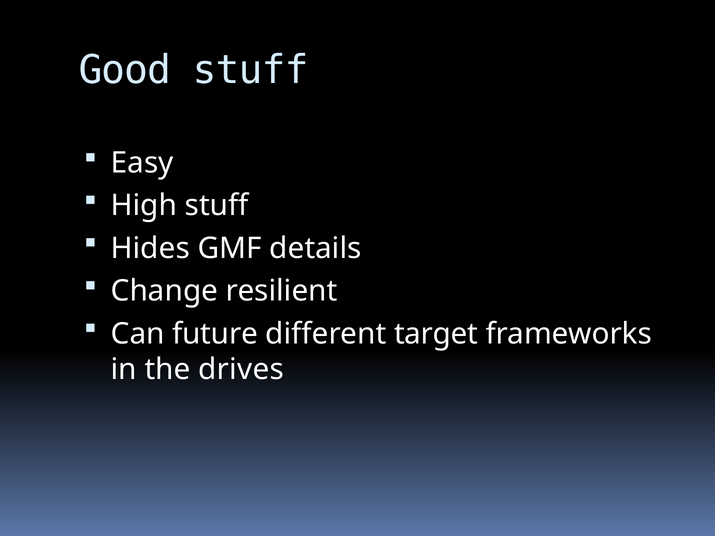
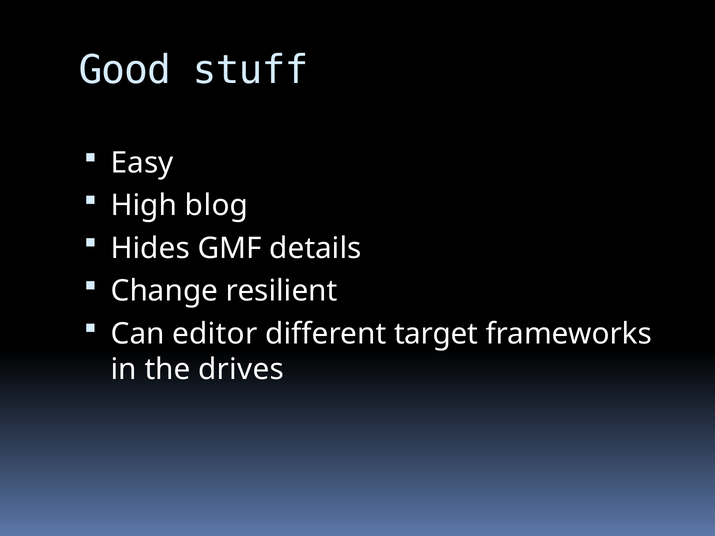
High stuff: stuff -> blog
future: future -> editor
